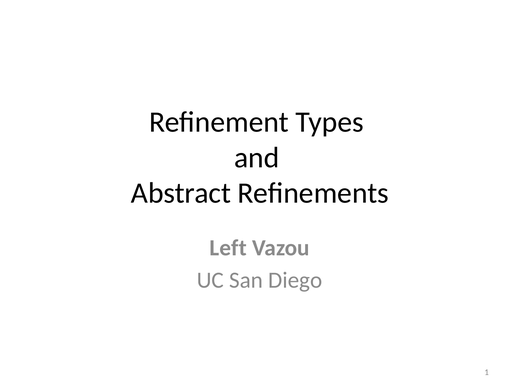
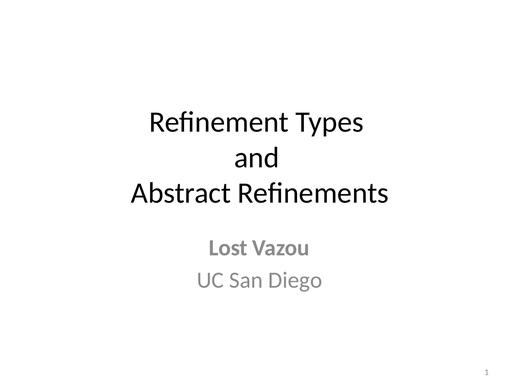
Left: Left -> Lost
